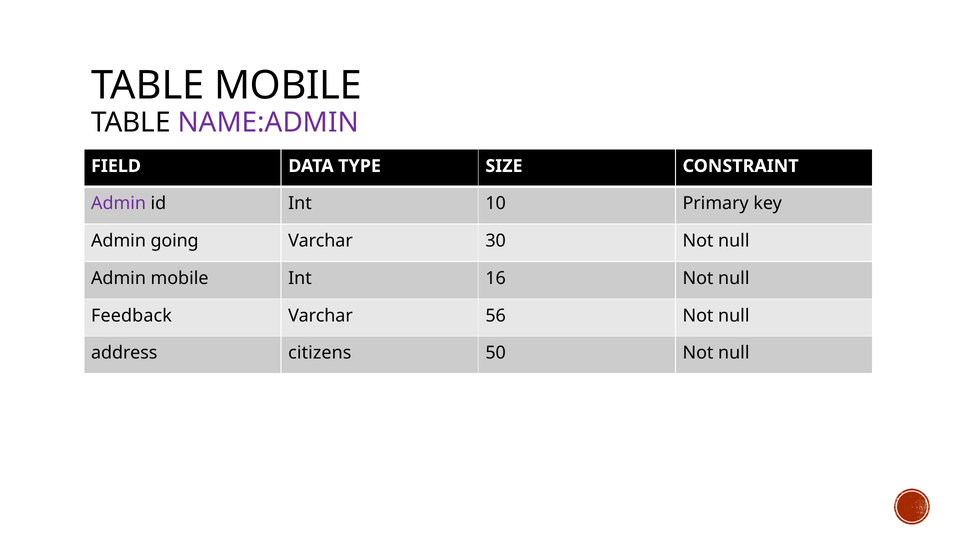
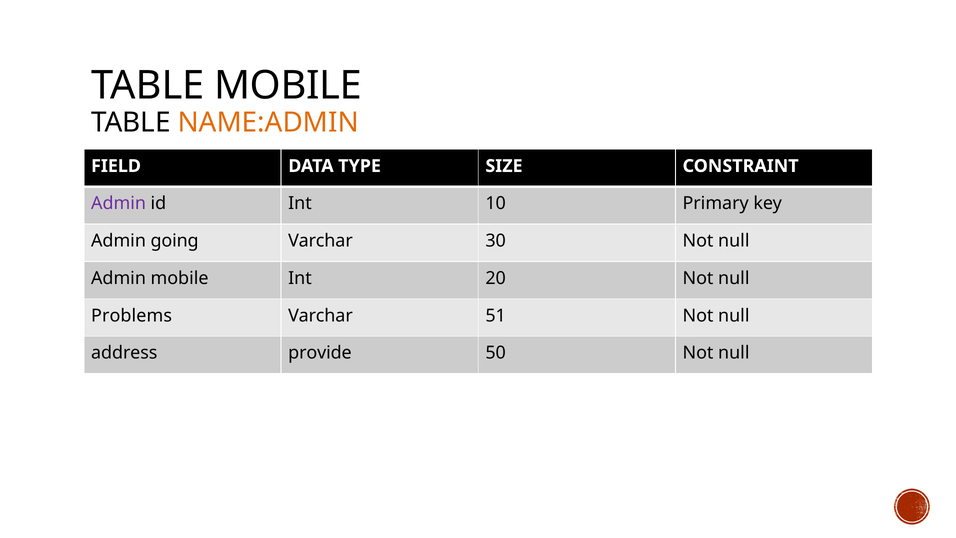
NAME:ADMIN colour: purple -> orange
16: 16 -> 20
Feedback: Feedback -> Problems
56: 56 -> 51
citizens: citizens -> provide
